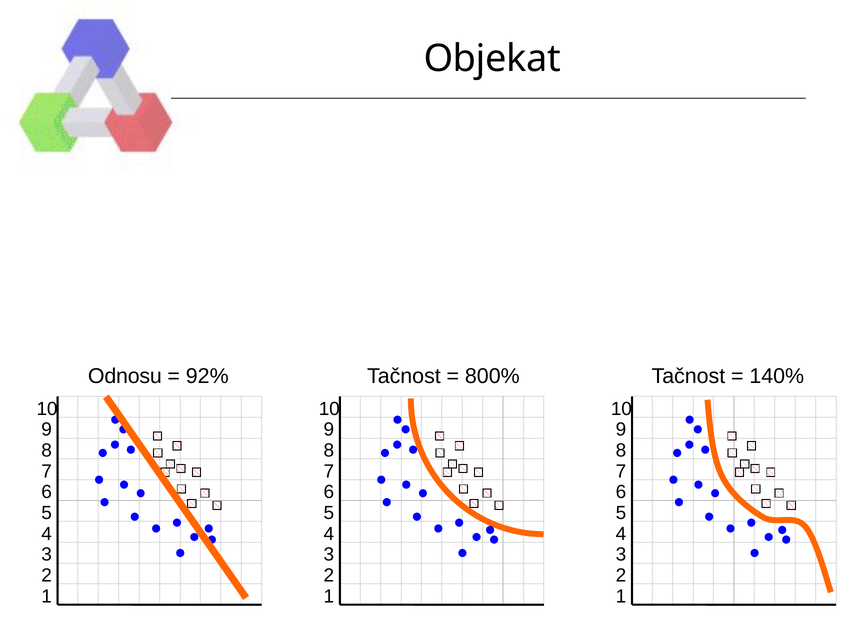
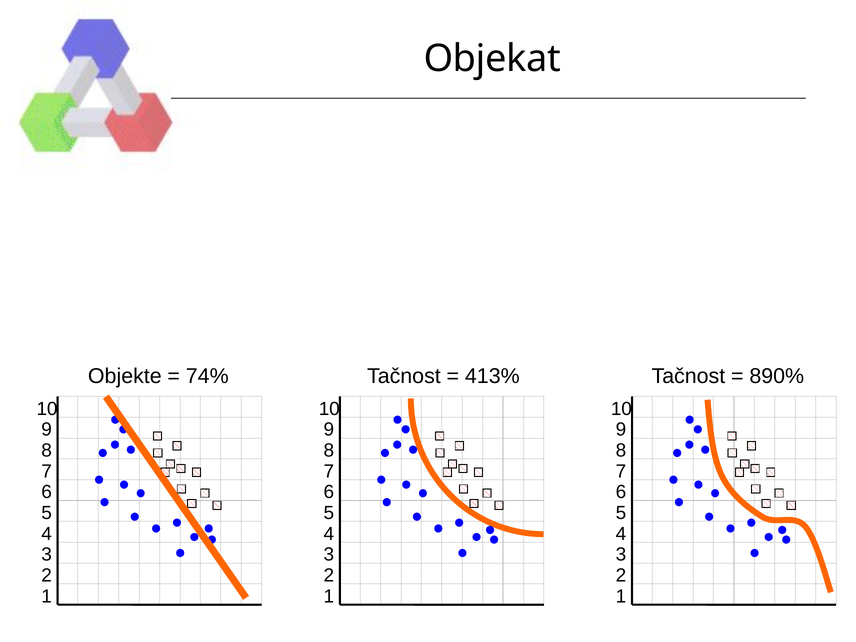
Odnosu: Odnosu -> Objekte
92%: 92% -> 74%
800%: 800% -> 413%
140%: 140% -> 890%
